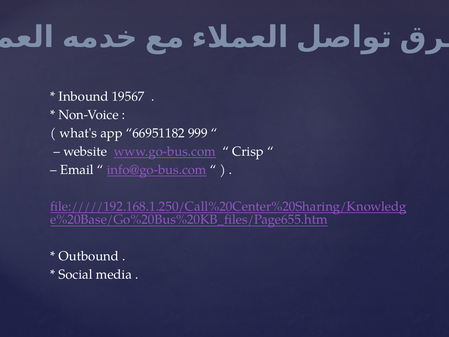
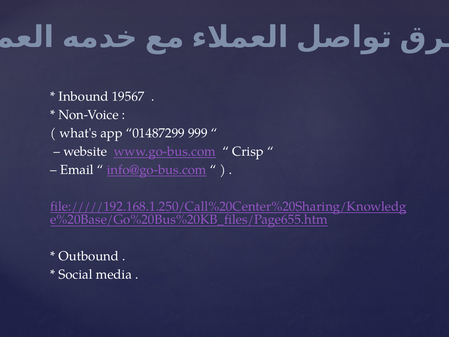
66951182: 66951182 -> 01487299
